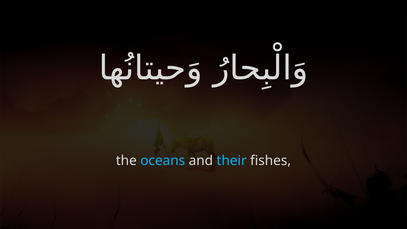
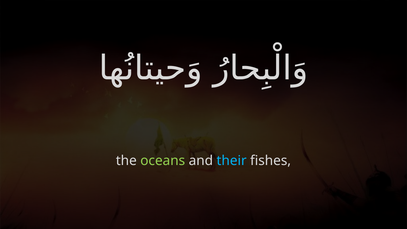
oceans colour: light blue -> light green
